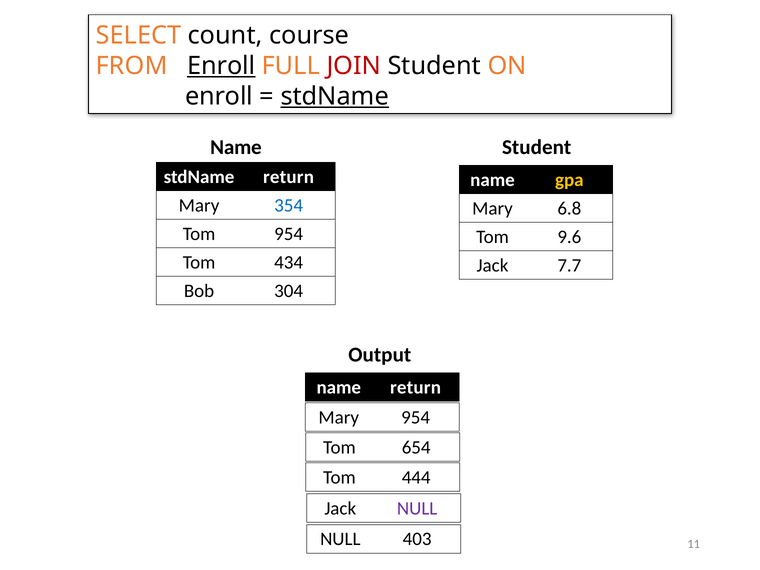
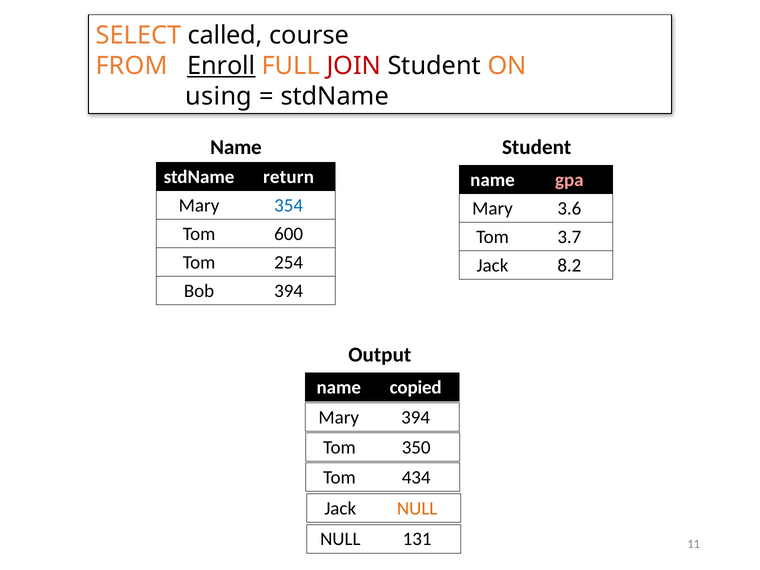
count: count -> called
enroll at (219, 96): enroll -> using
stdName at (335, 96) underline: present -> none
gpa colour: yellow -> pink
6.8: 6.8 -> 3.6
Tom 954: 954 -> 600
9.6: 9.6 -> 3.7
434: 434 -> 254
7.7: 7.7 -> 8.2
Bob 304: 304 -> 394
name return: return -> copied
Mary 954: 954 -> 394
654: 654 -> 350
444: 444 -> 434
NULL at (417, 508) colour: purple -> orange
403: 403 -> 131
